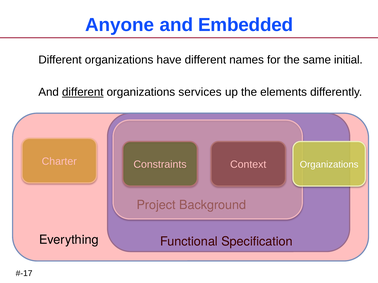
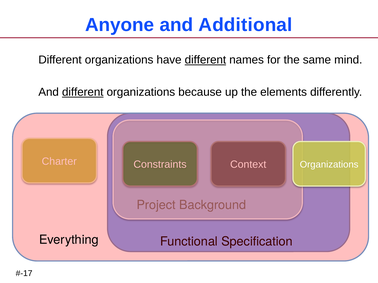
Embedded: Embedded -> Additional
different at (205, 60) underline: none -> present
initial: initial -> mind
services: services -> because
